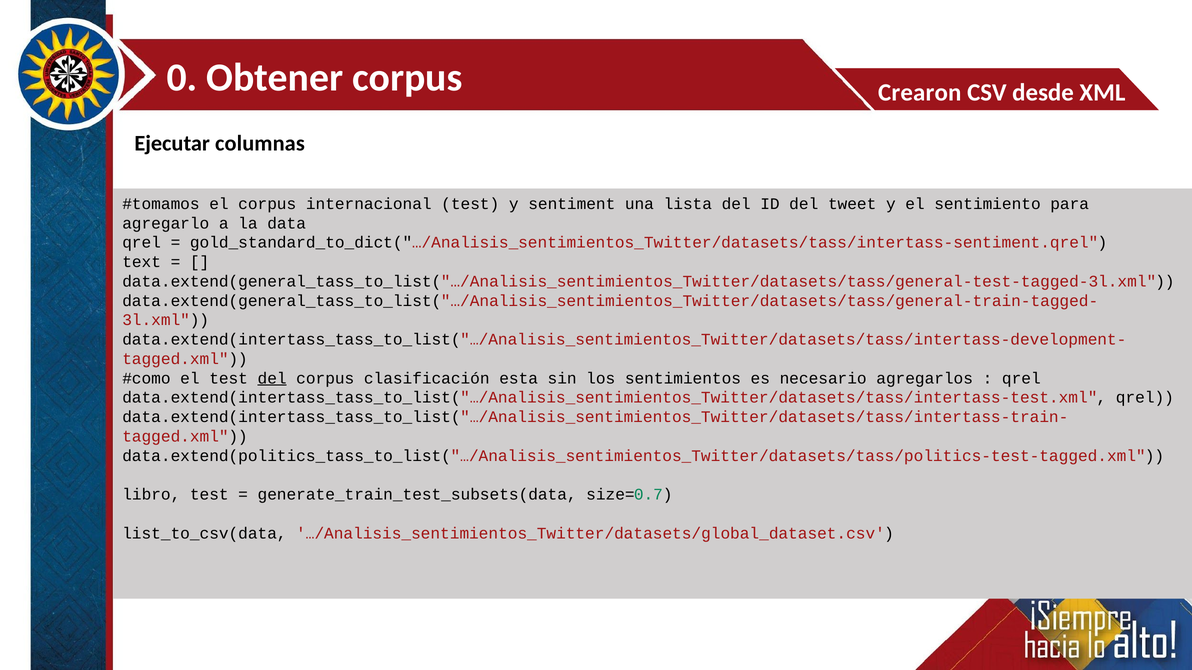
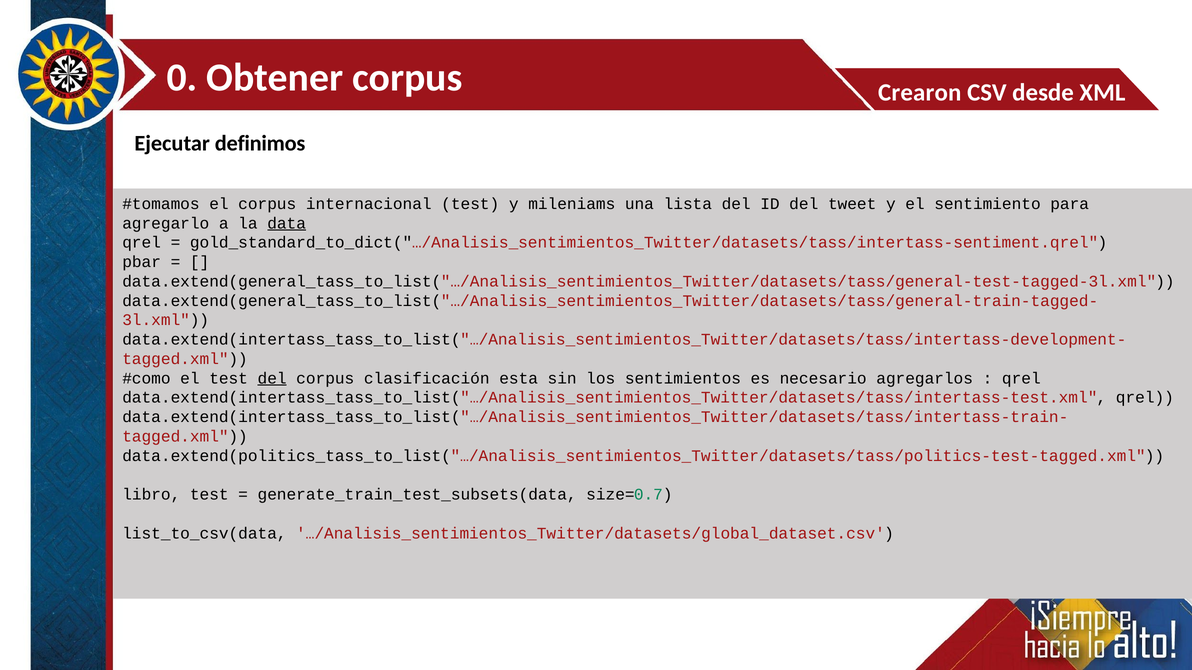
columnas: columnas -> definimos
sentiment: sentiment -> mileniams
data underline: none -> present
text: text -> pbar
